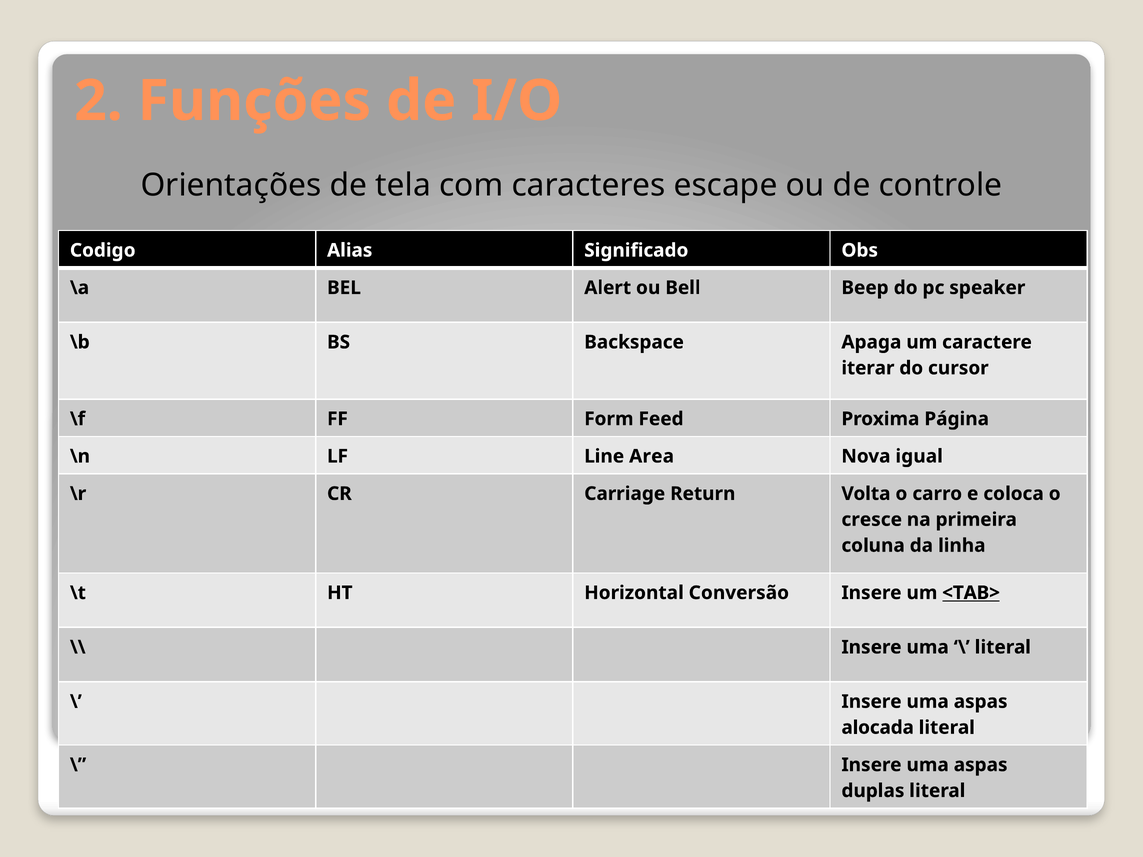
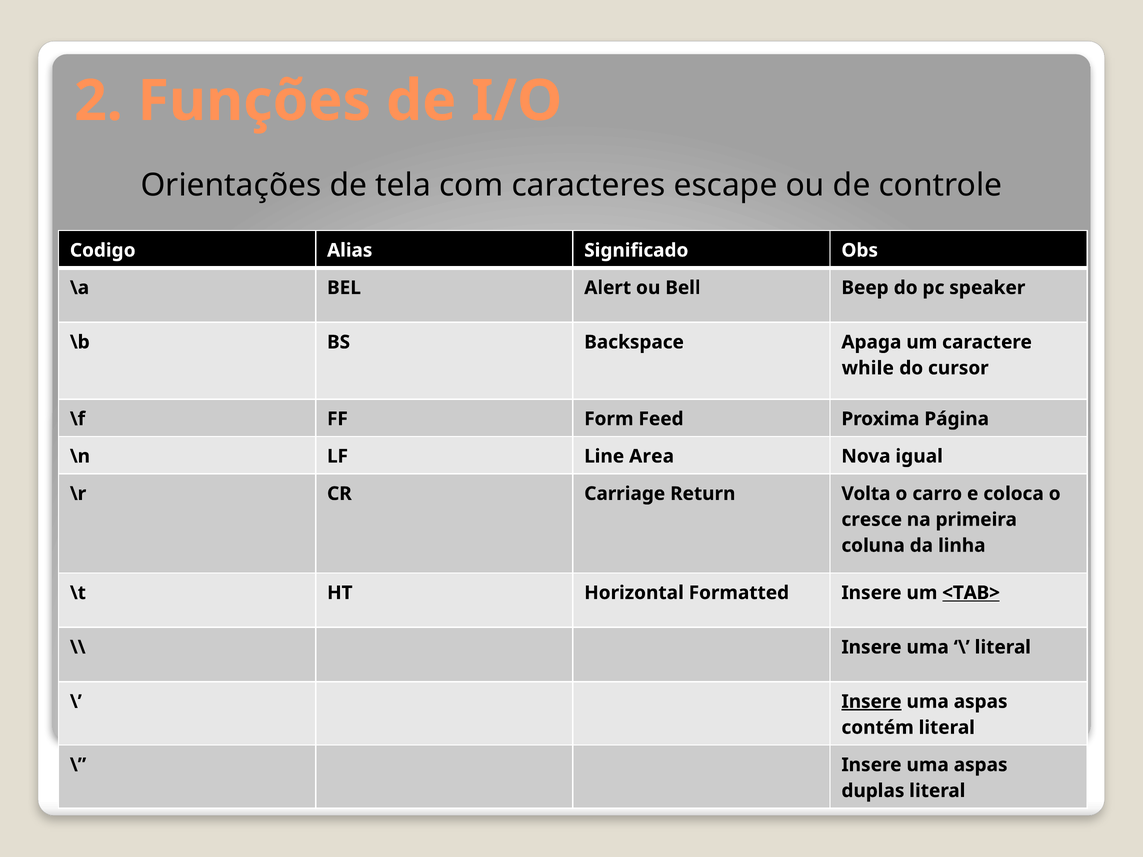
iterar: iterar -> while
Conversão: Conversão -> Formatted
Insere at (871, 702) underline: none -> present
alocada: alocada -> contém
